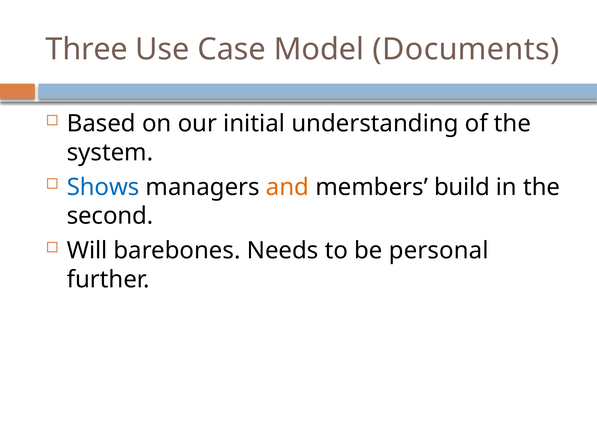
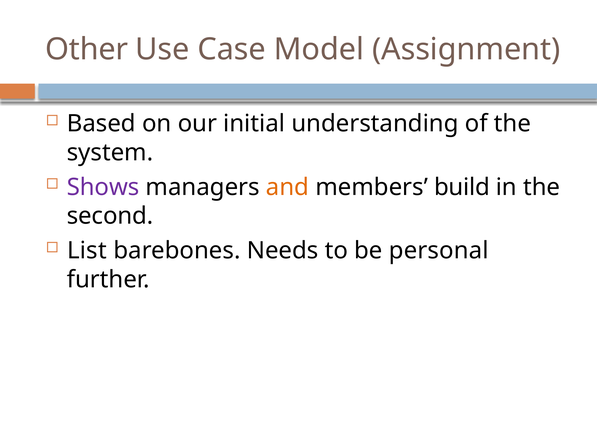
Three: Three -> Other
Documents: Documents -> Assignment
Shows colour: blue -> purple
Will: Will -> List
